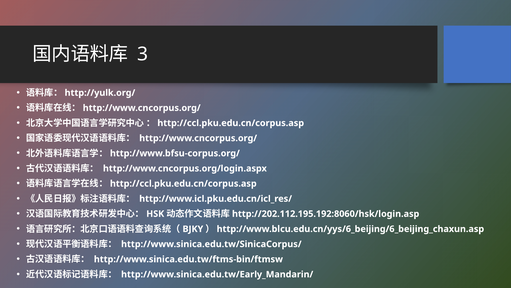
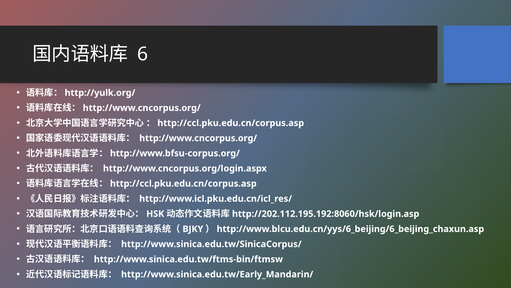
3: 3 -> 6
